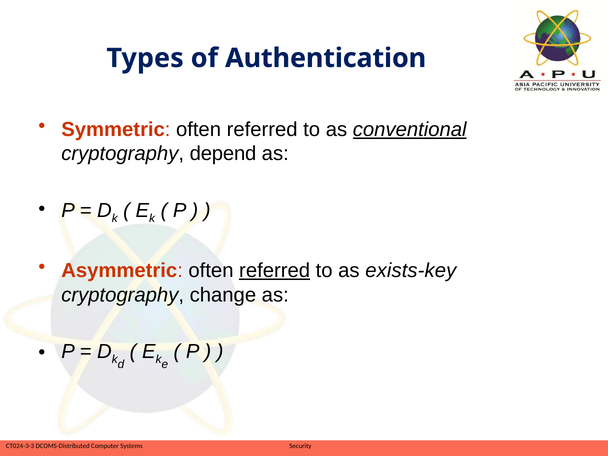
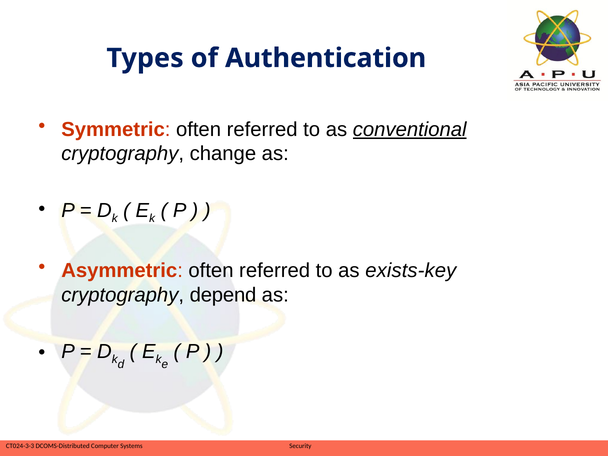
depend: depend -> change
referred at (275, 271) underline: present -> none
change: change -> depend
